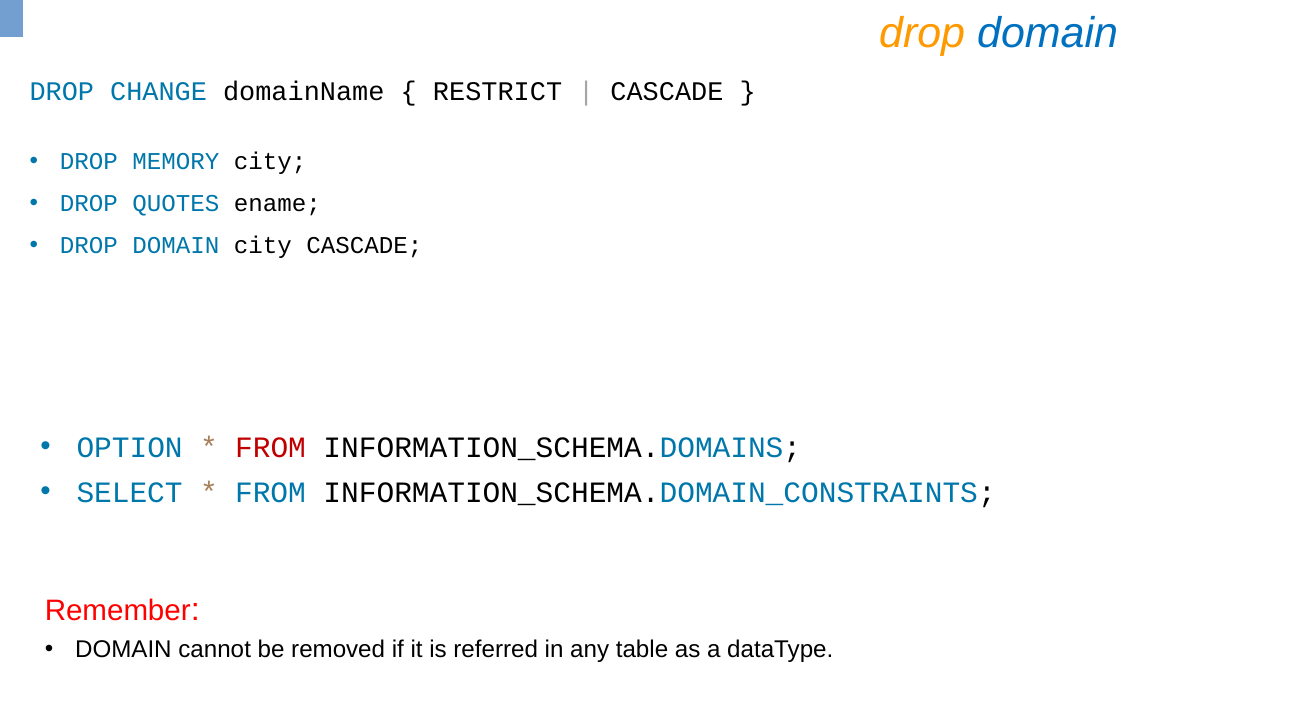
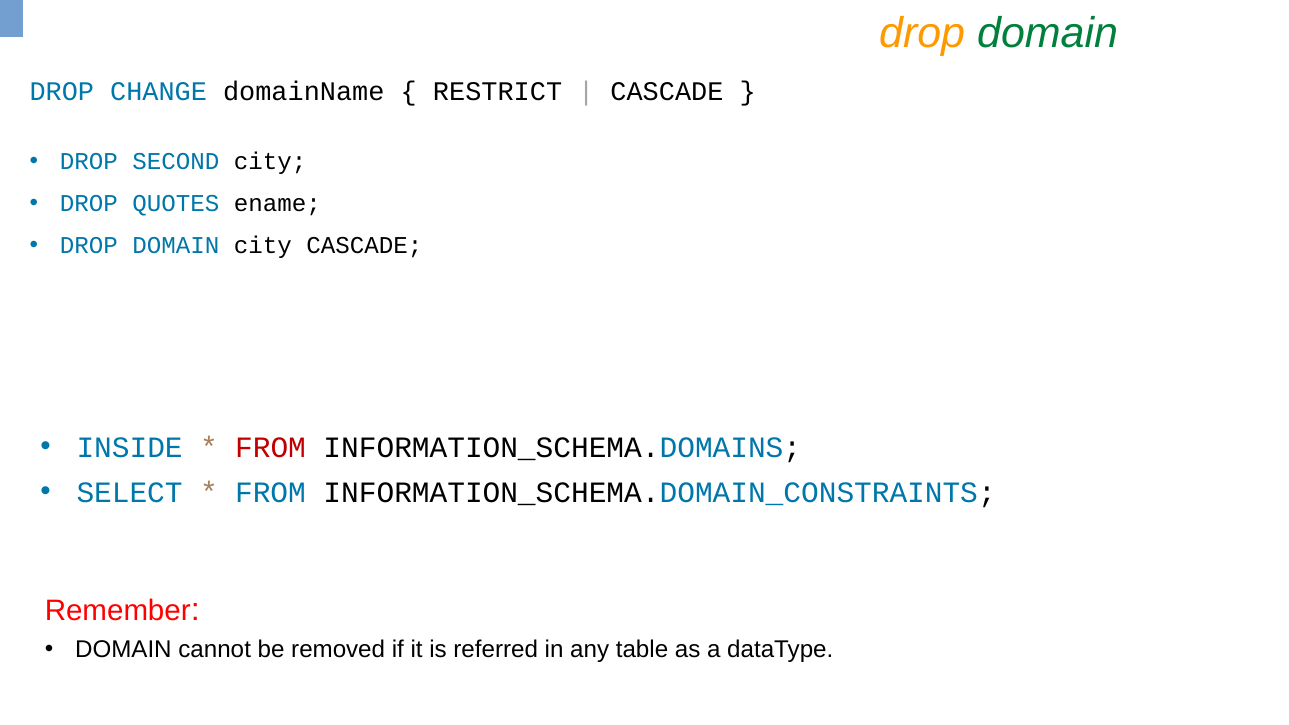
domain at (1048, 34) colour: blue -> green
MEMORY: MEMORY -> SECOND
OPTION: OPTION -> INSIDE
